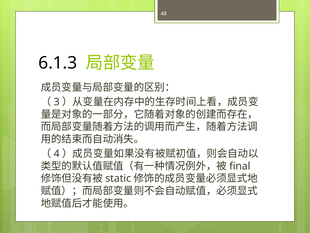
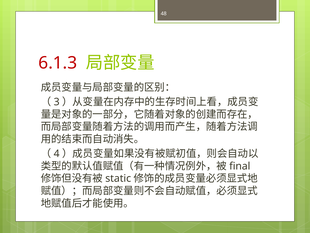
6.1.3 colour: black -> red
